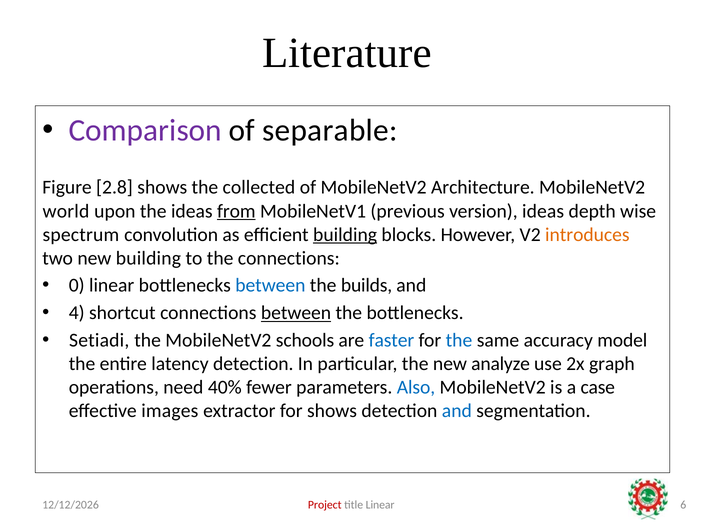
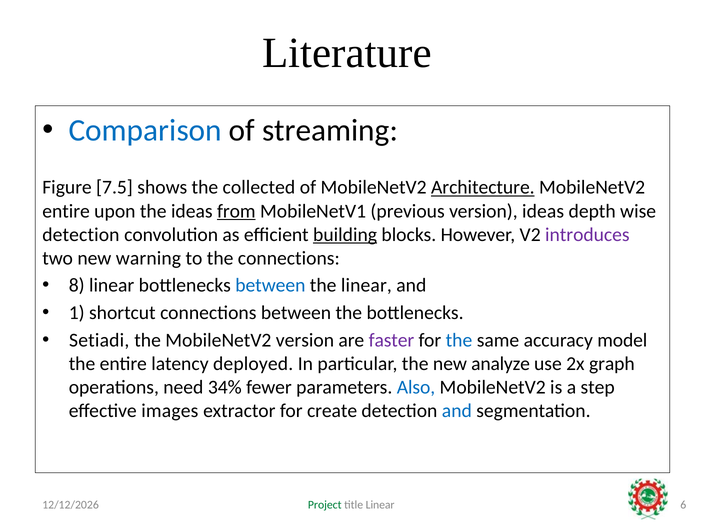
Comparison colour: purple -> blue
separable: separable -> streaming
2.8: 2.8 -> 7.5
Architecture underline: none -> present
world at (66, 211): world -> entire
spectrum at (81, 234): spectrum -> detection
introduces colour: orange -> purple
new building: building -> warning
0: 0 -> 8
the builds: builds -> linear
4: 4 -> 1
between at (296, 313) underline: present -> none
MobileNetV2 schools: schools -> version
faster colour: blue -> purple
latency detection: detection -> deployed
40%: 40% -> 34%
case: case -> step
for shows: shows -> create
Project colour: red -> green
